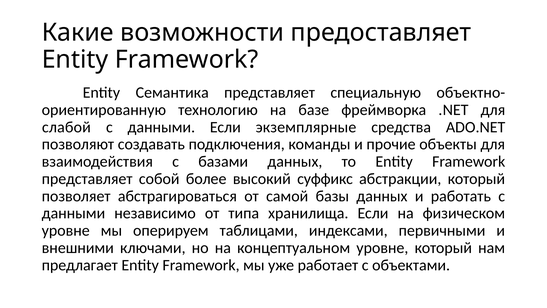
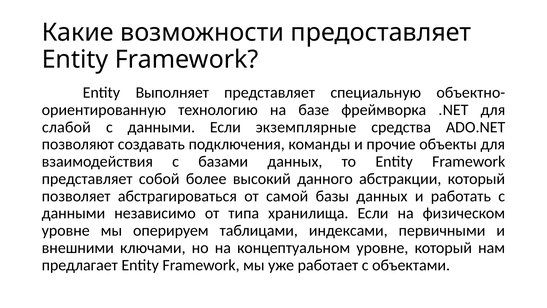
Семантика: Семантика -> Выполняет
суффикс: суффикс -> данного
